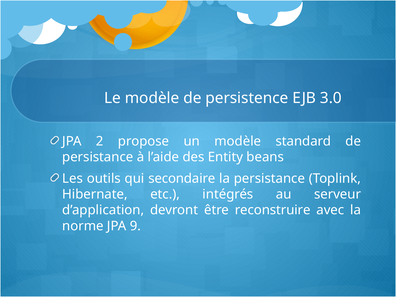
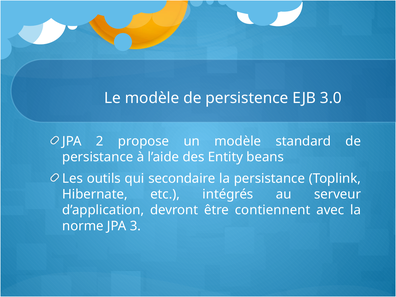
reconstruire: reconstruire -> contiennent
9: 9 -> 3
